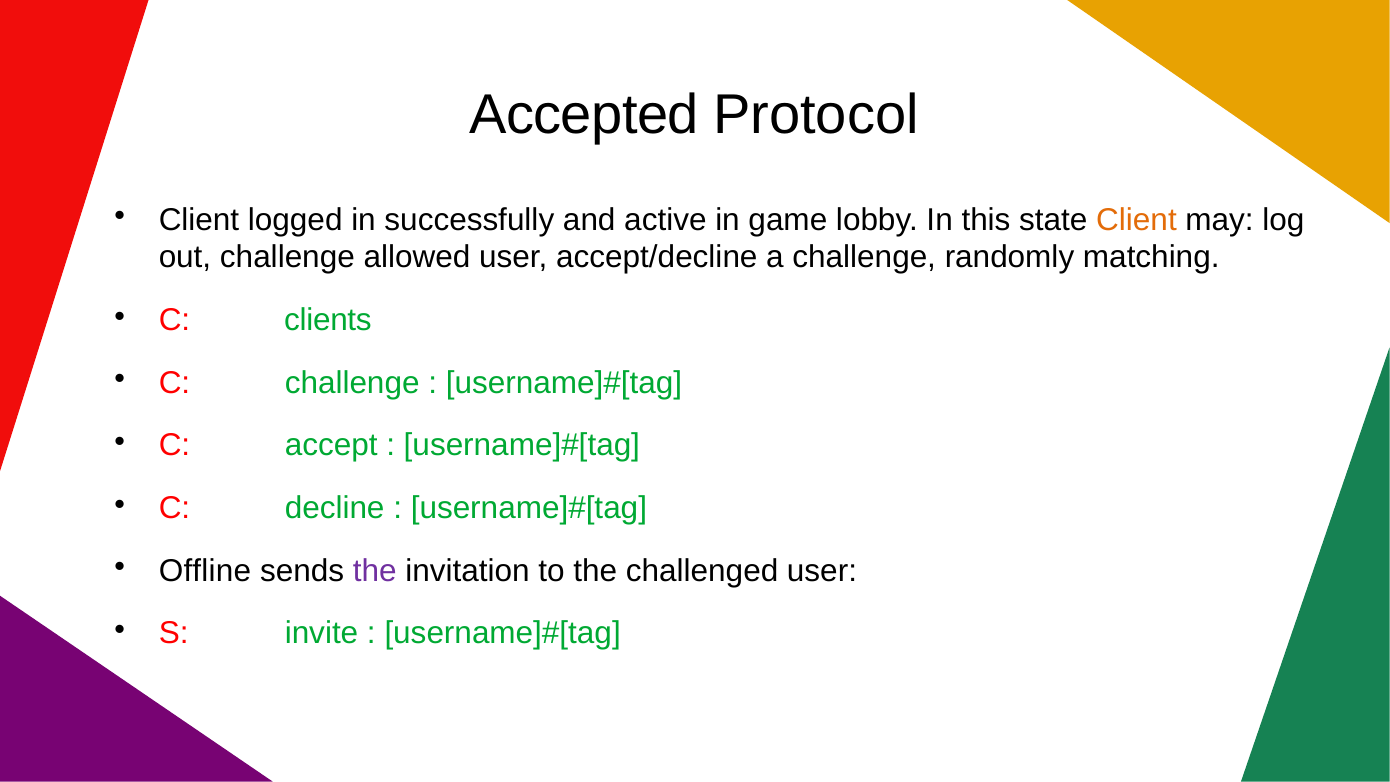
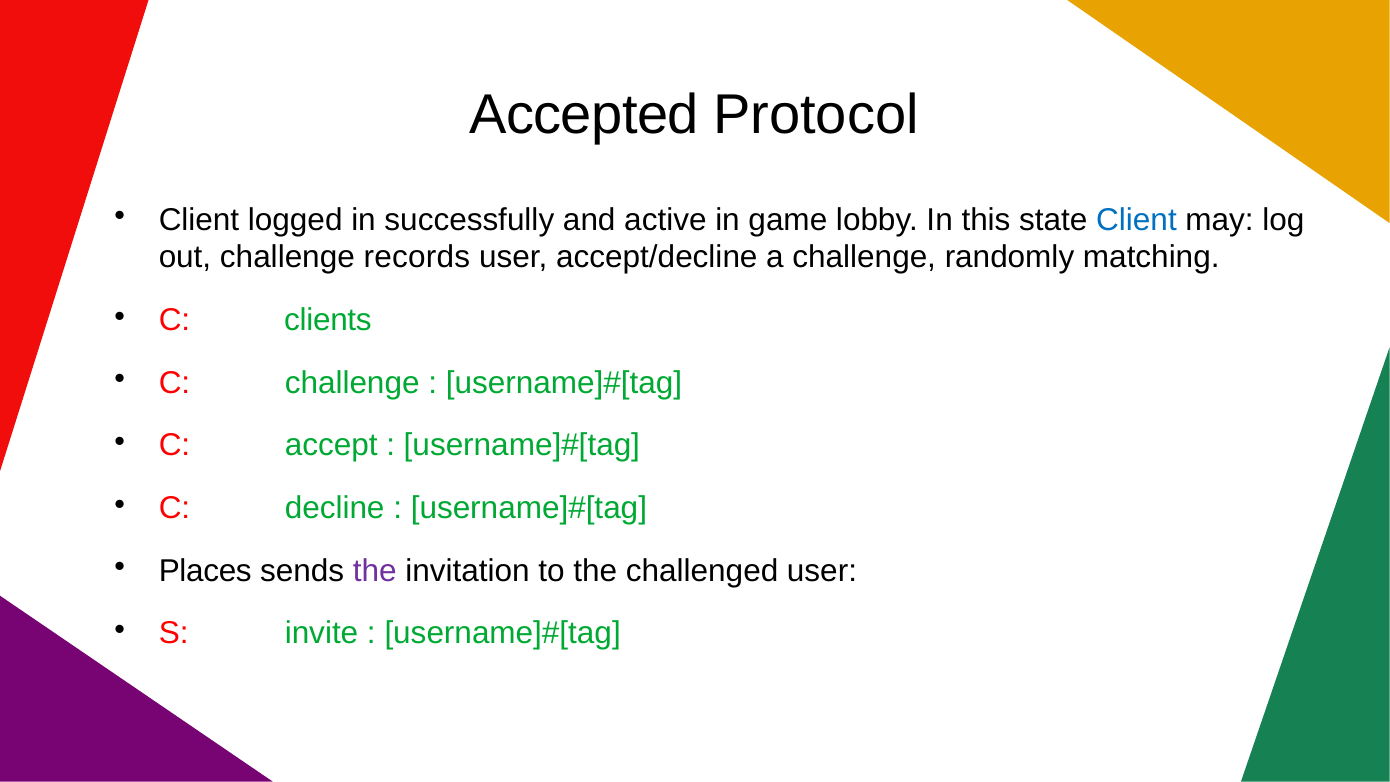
Client at (1136, 220) colour: orange -> blue
allowed: allowed -> records
Offline: Offline -> Places
